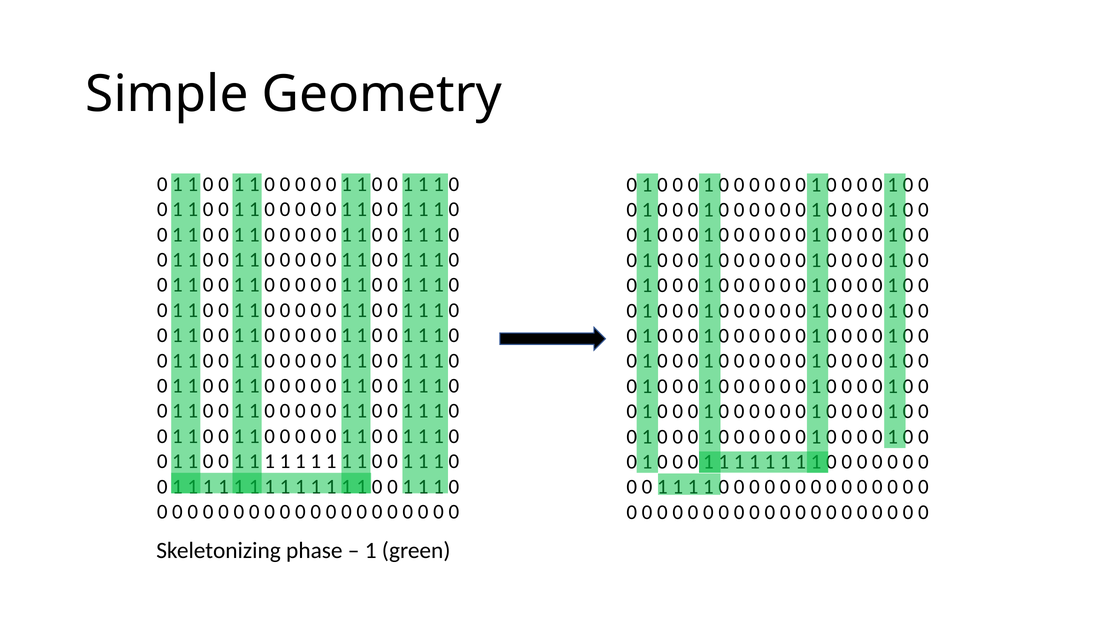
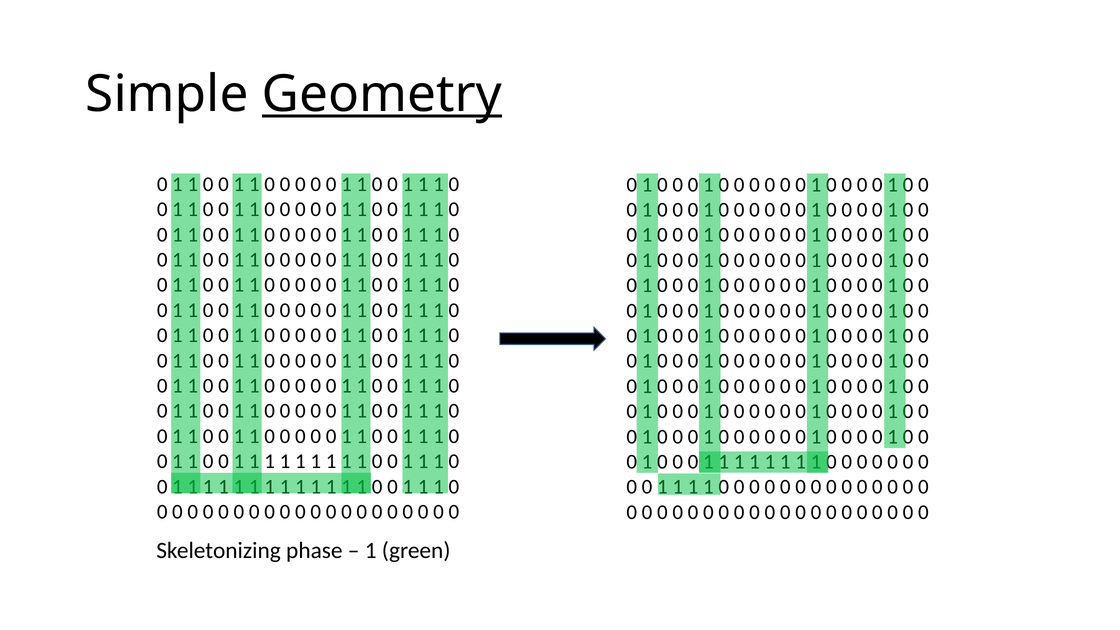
Geometry underline: none -> present
